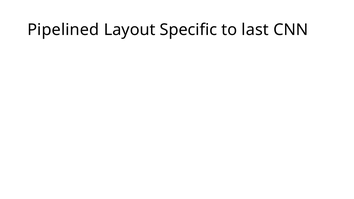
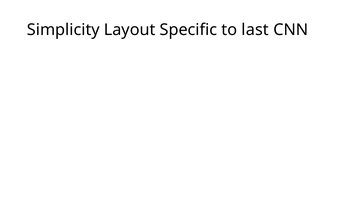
Pipelined: Pipelined -> Simplicity
